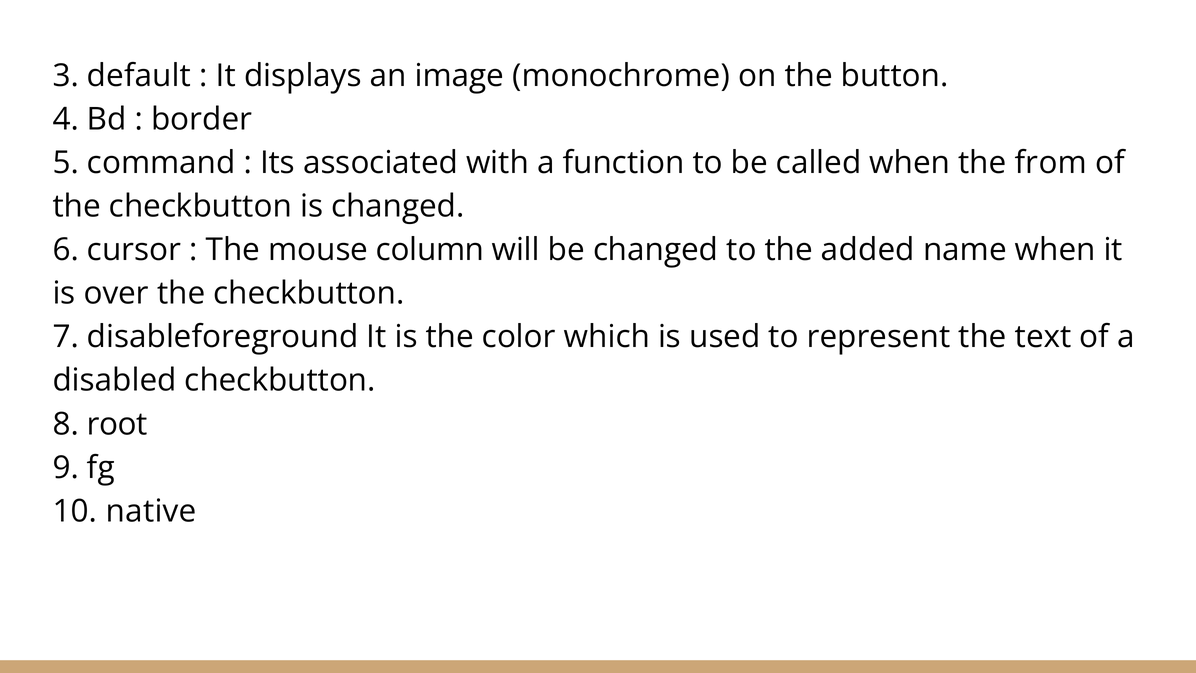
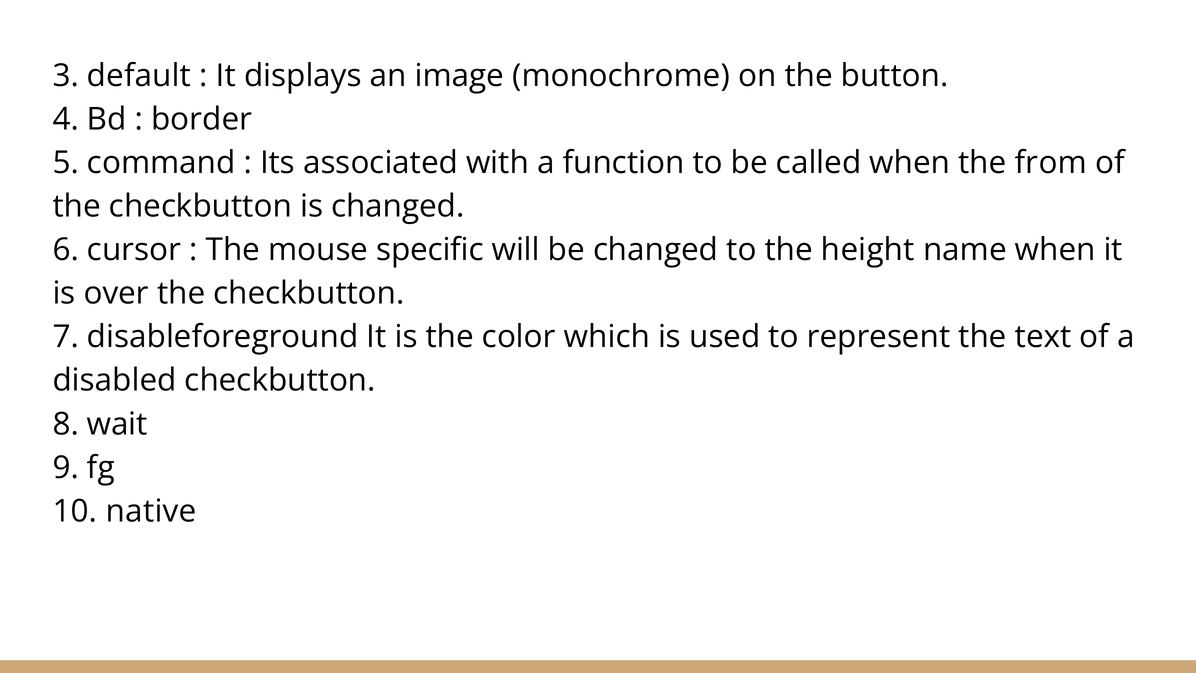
column: column -> specific
added: added -> height
root: root -> wait
